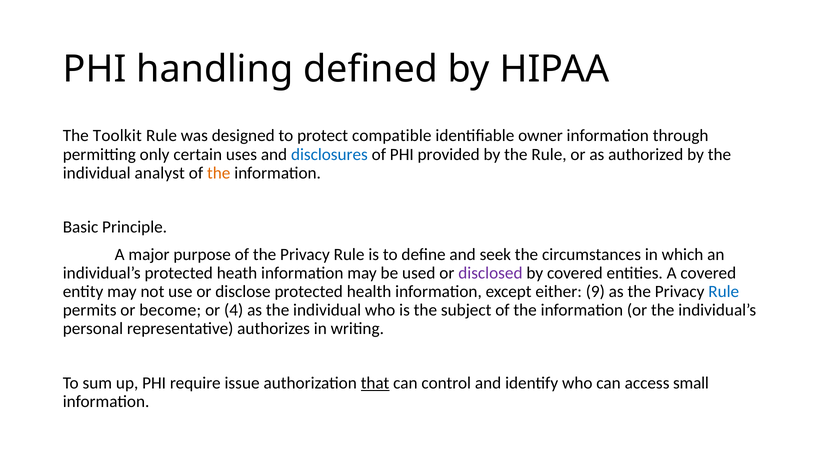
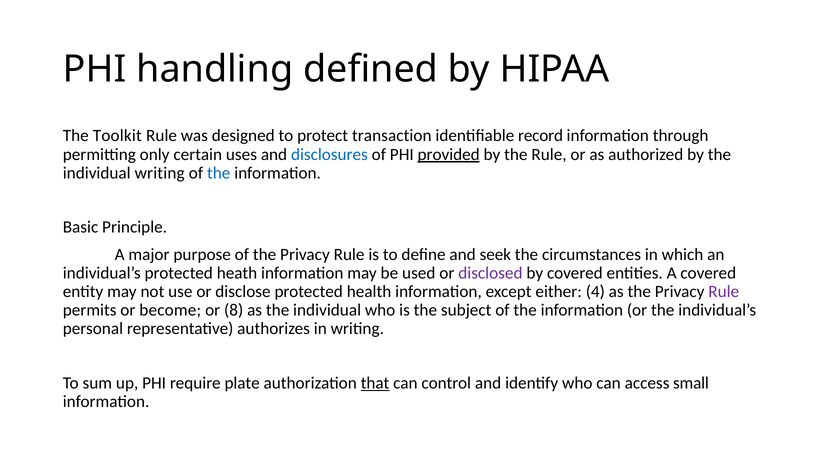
compatible: compatible -> transaction
owner: owner -> record
provided underline: none -> present
individual analyst: analyst -> writing
the at (219, 173) colour: orange -> blue
9: 9 -> 4
Rule at (724, 291) colour: blue -> purple
4: 4 -> 8
issue: issue -> plate
